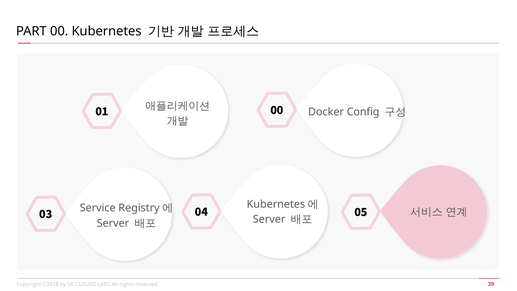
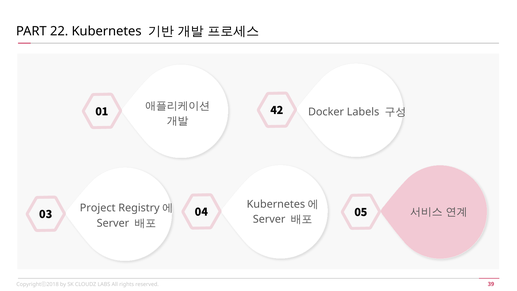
PART 00: 00 -> 22
01 00: 00 -> 42
Config: Config -> Labels
Service: Service -> Project
